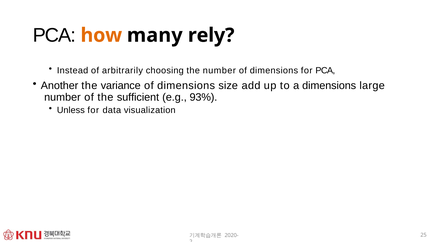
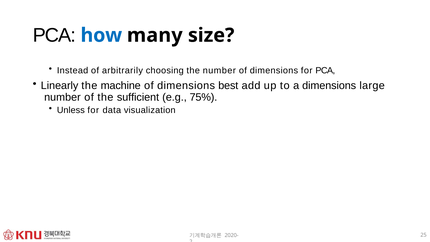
how colour: orange -> blue
rely: rely -> size
Another: Another -> Linearly
variance: variance -> machine
size: size -> best
93%: 93% -> 75%
